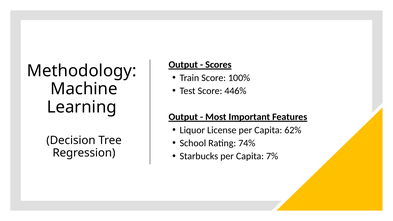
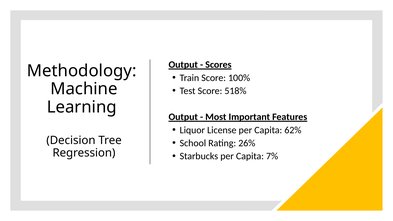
446%: 446% -> 518%
74%: 74% -> 26%
